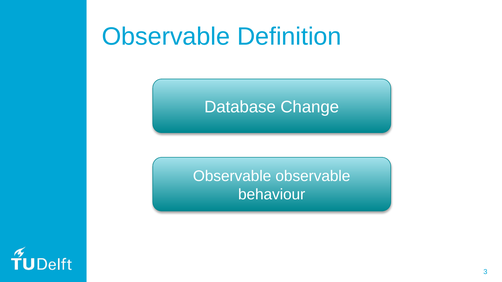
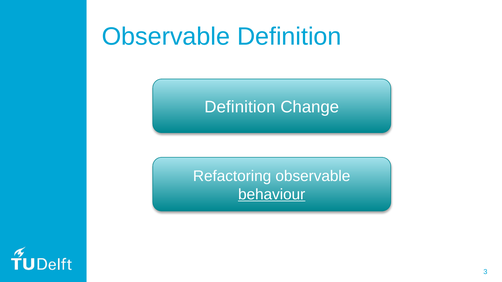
Database at (240, 107): Database -> Definition
Observable at (232, 176): Observable -> Refactoring
behaviour underline: none -> present
